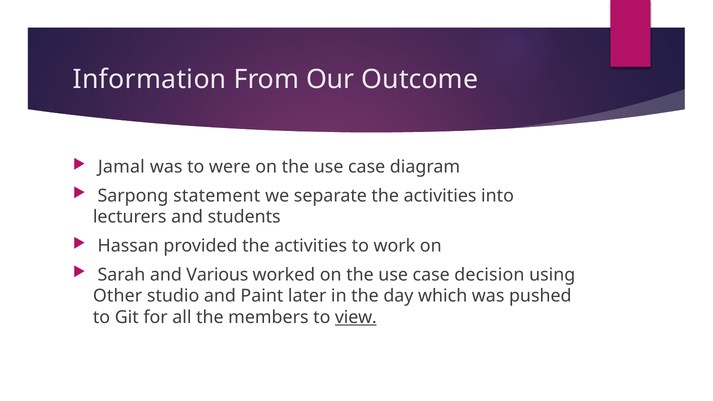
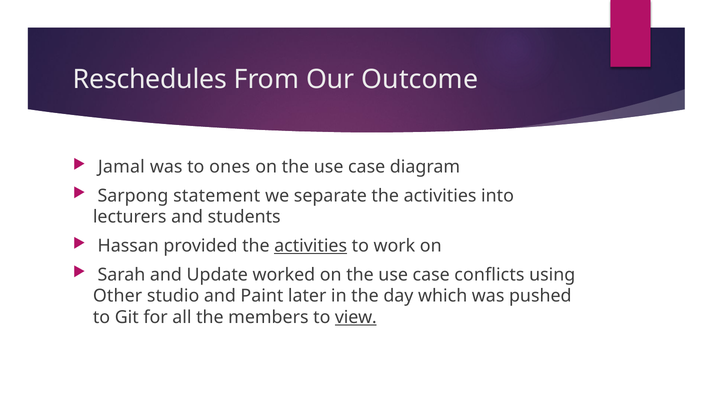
Information: Information -> Reschedules
were: were -> ones
activities at (311, 246) underline: none -> present
Various: Various -> Update
decision: decision -> conflicts
